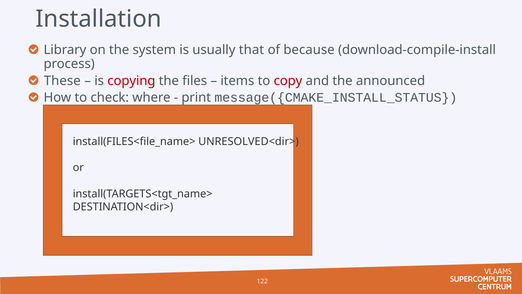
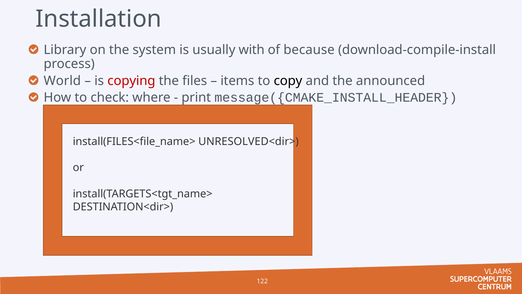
that: that -> with
These: These -> World
copy colour: red -> black
message({CMAKE_INSTALL_STATUS: message({CMAKE_INSTALL_STATUS -> message({CMAKE_INSTALL_HEADER
